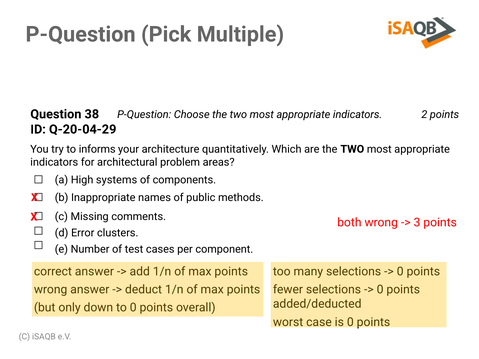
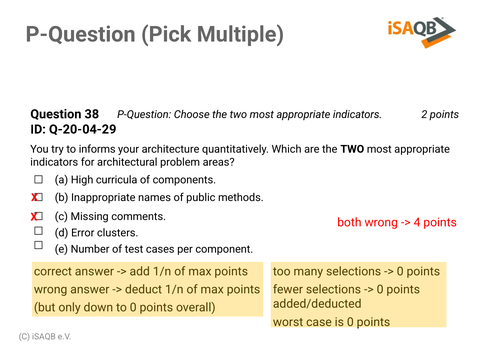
systems: systems -> curricula
3: 3 -> 4
